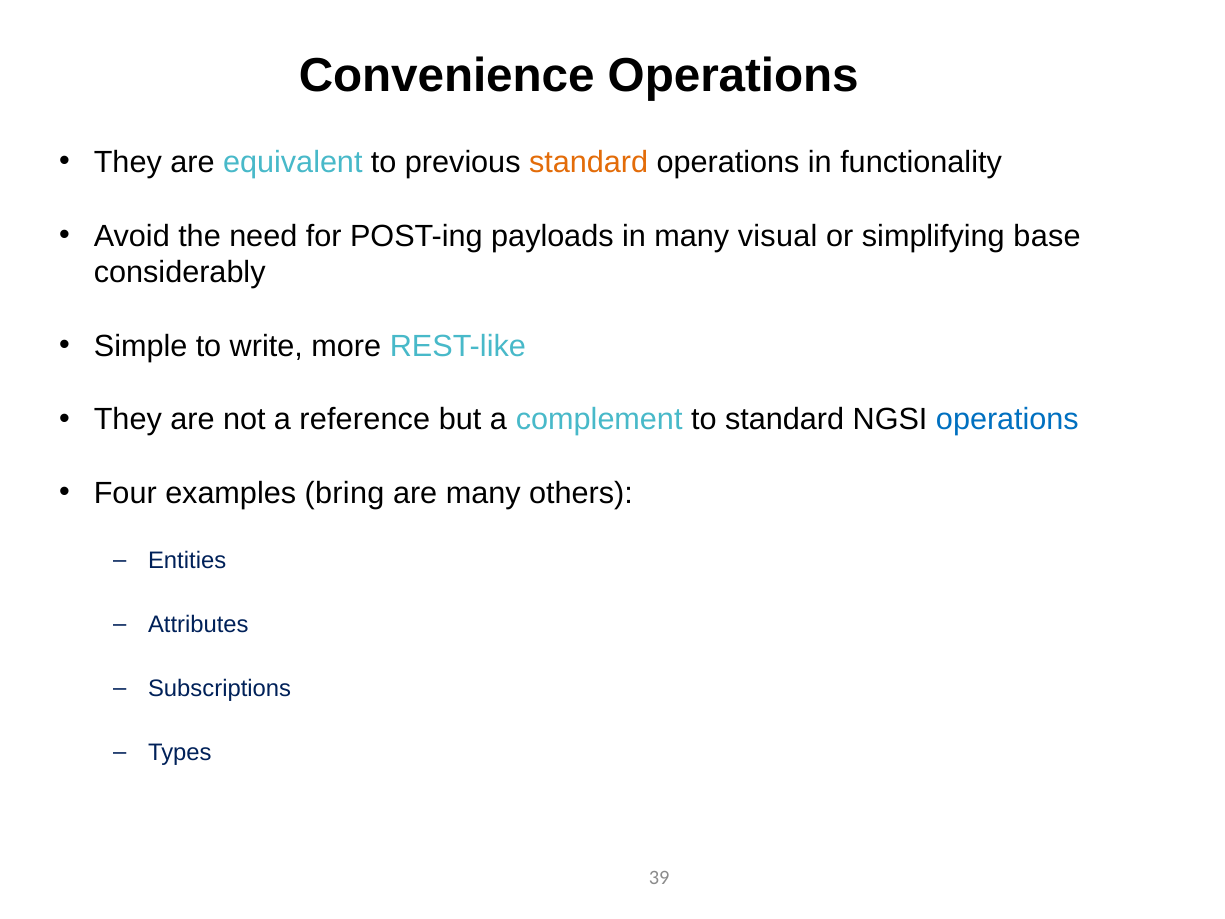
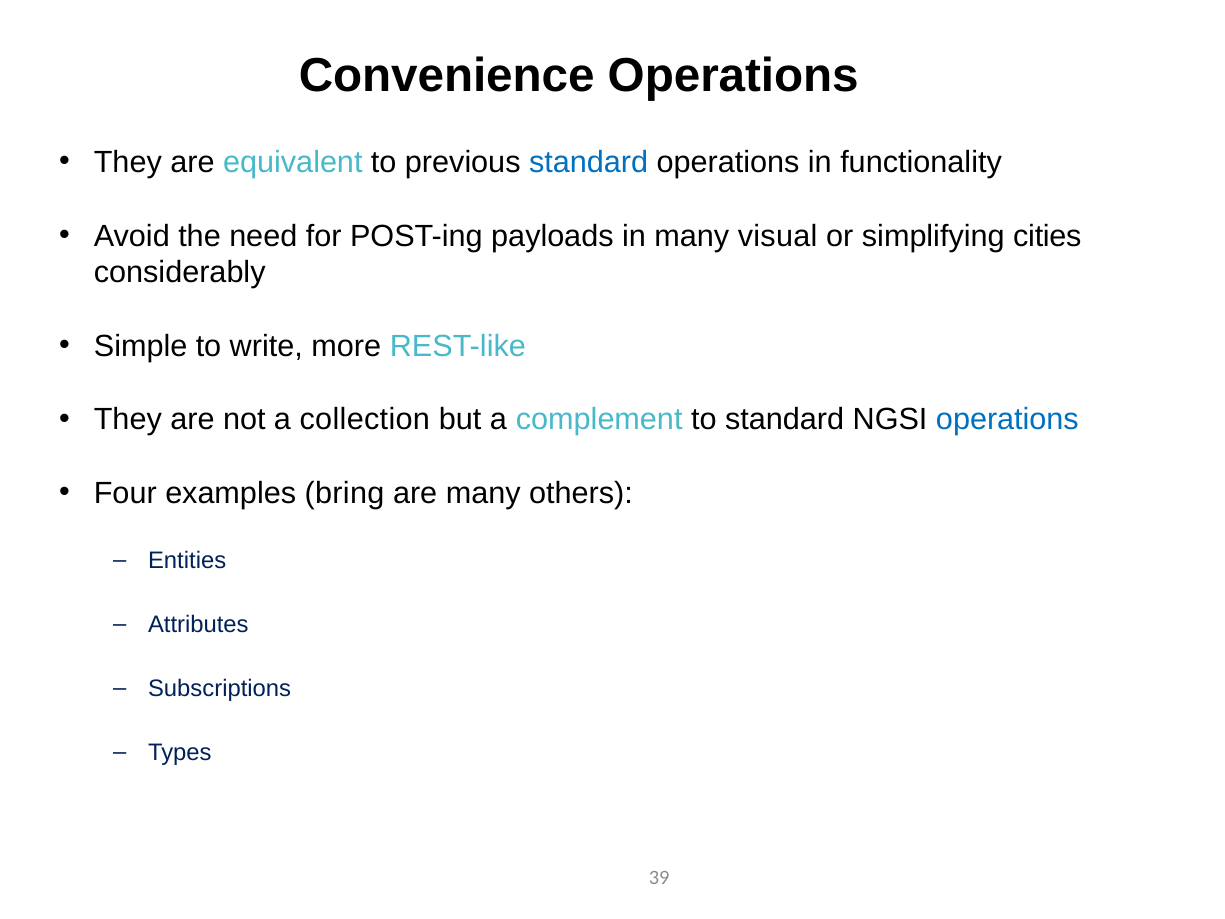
standard at (589, 162) colour: orange -> blue
base: base -> cities
reference: reference -> collection
